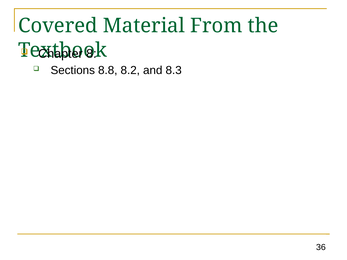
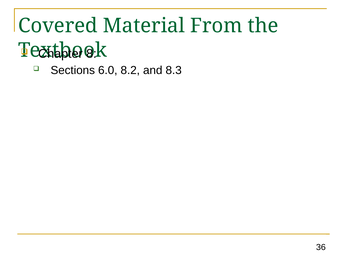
8.8: 8.8 -> 6.0
